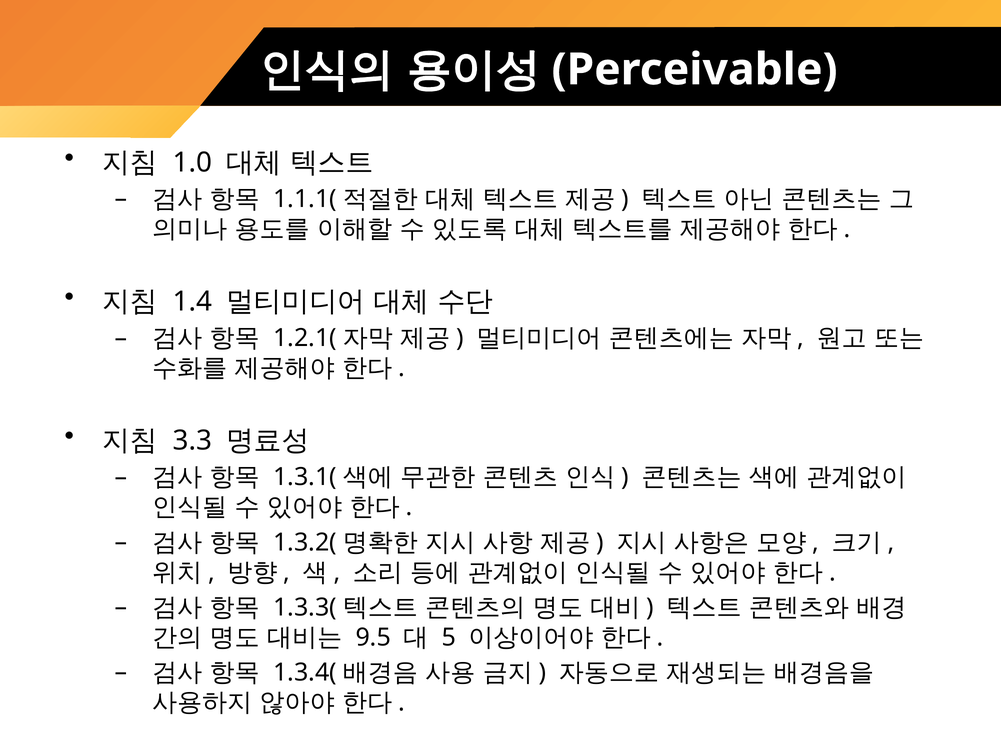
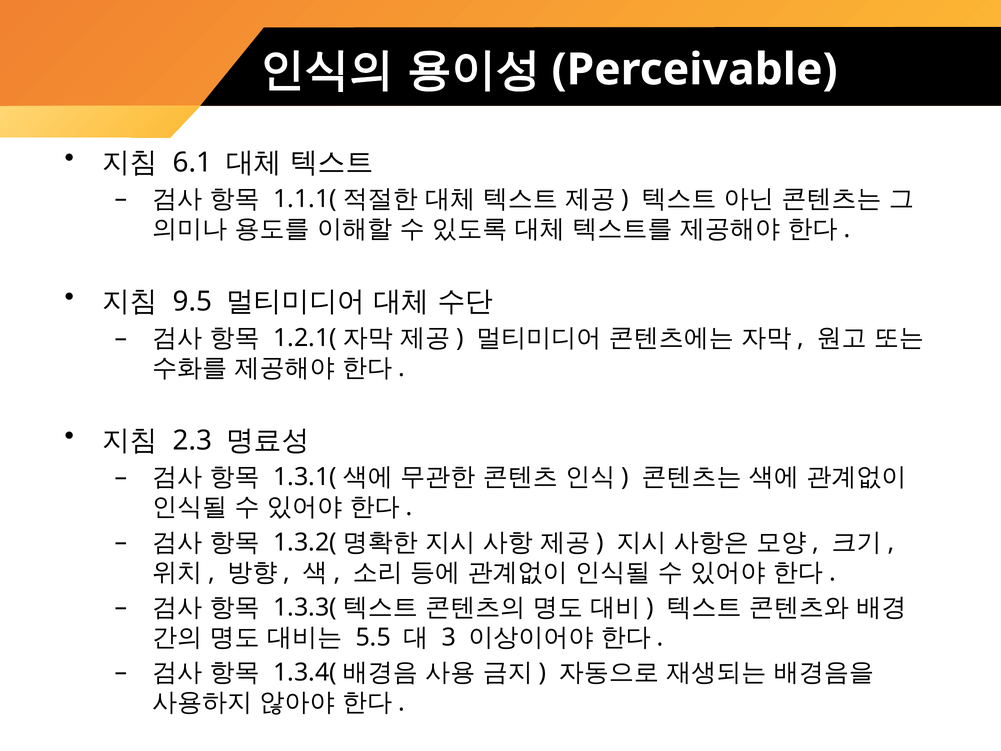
1.0: 1.0 -> 6.1
1.4: 1.4 -> 9.5
3.3: 3.3 -> 2.3
9.5: 9.5 -> 5.5
5: 5 -> 3
